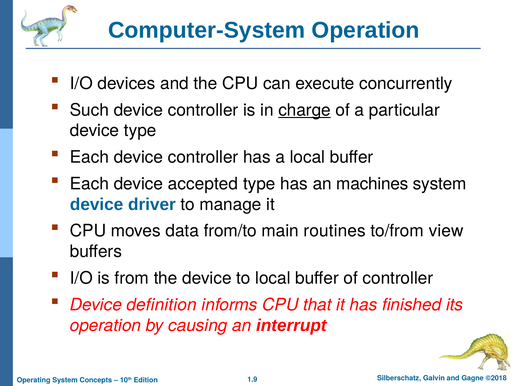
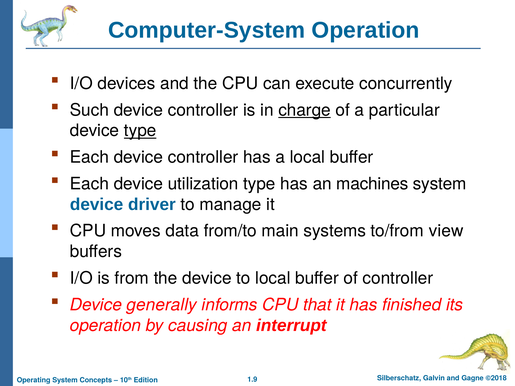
type at (140, 131) underline: none -> present
accepted: accepted -> utilization
routines: routines -> systems
definition: definition -> generally
